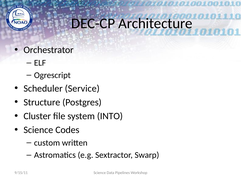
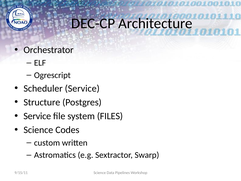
Cluster at (37, 116): Cluster -> Service
INTO: INTO -> FILES
